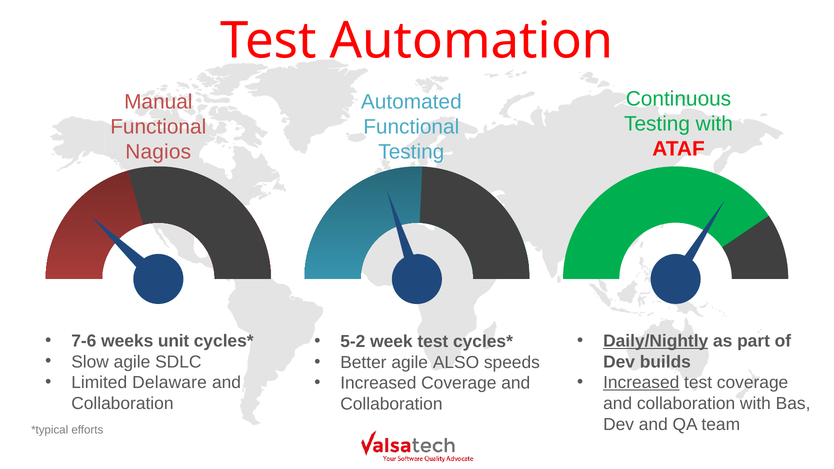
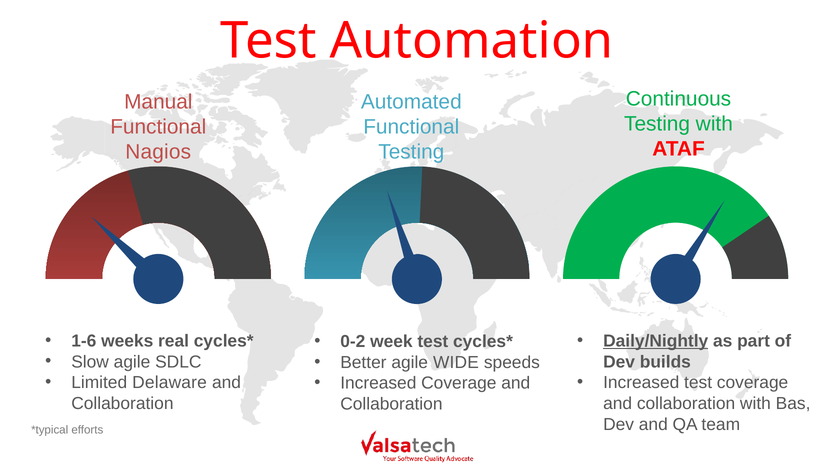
7-6: 7-6 -> 1-6
unit: unit -> real
5-2: 5-2 -> 0-2
ALSO: ALSO -> WIDE
Increased at (641, 383) underline: present -> none
